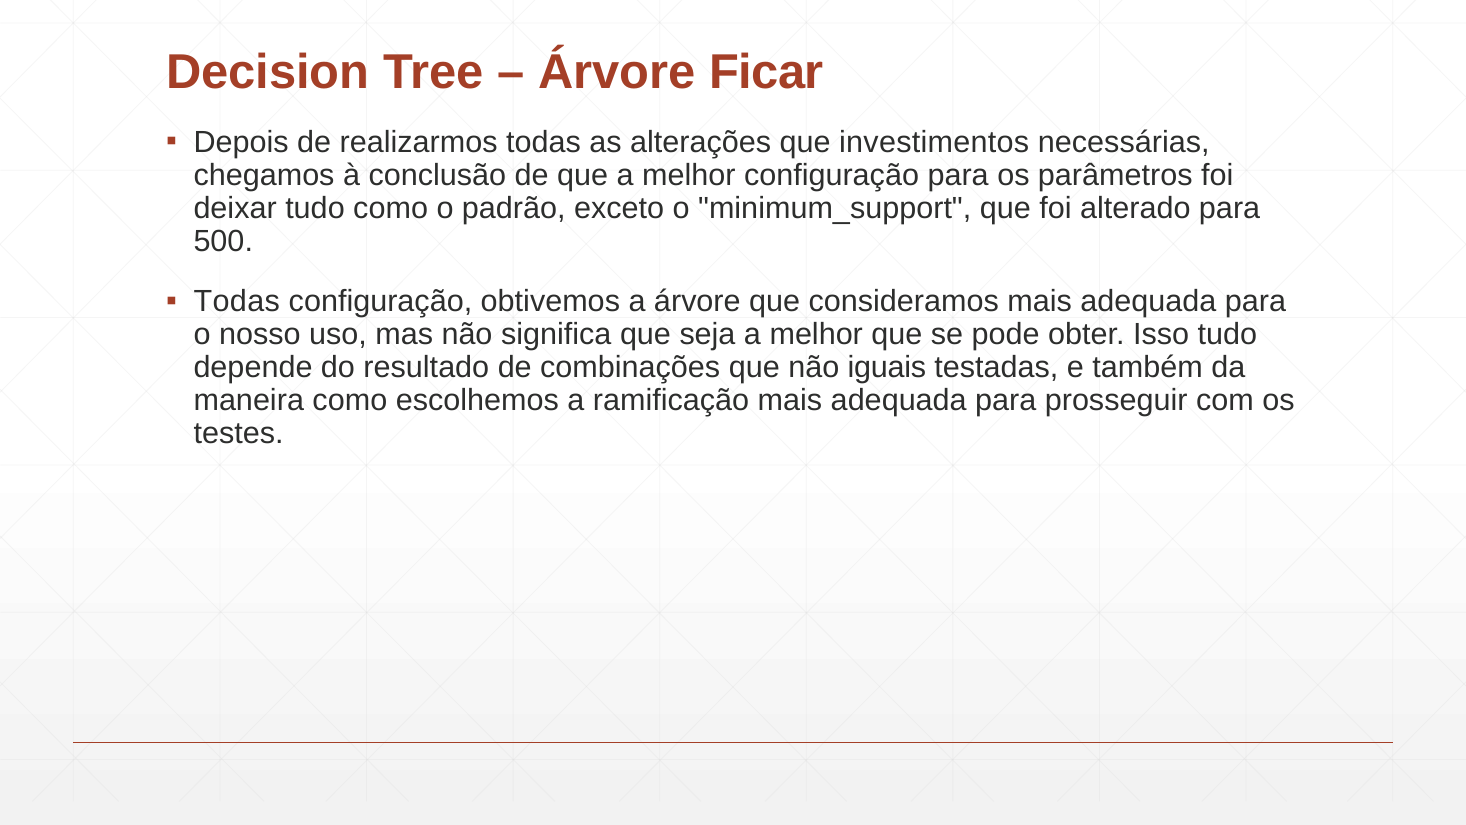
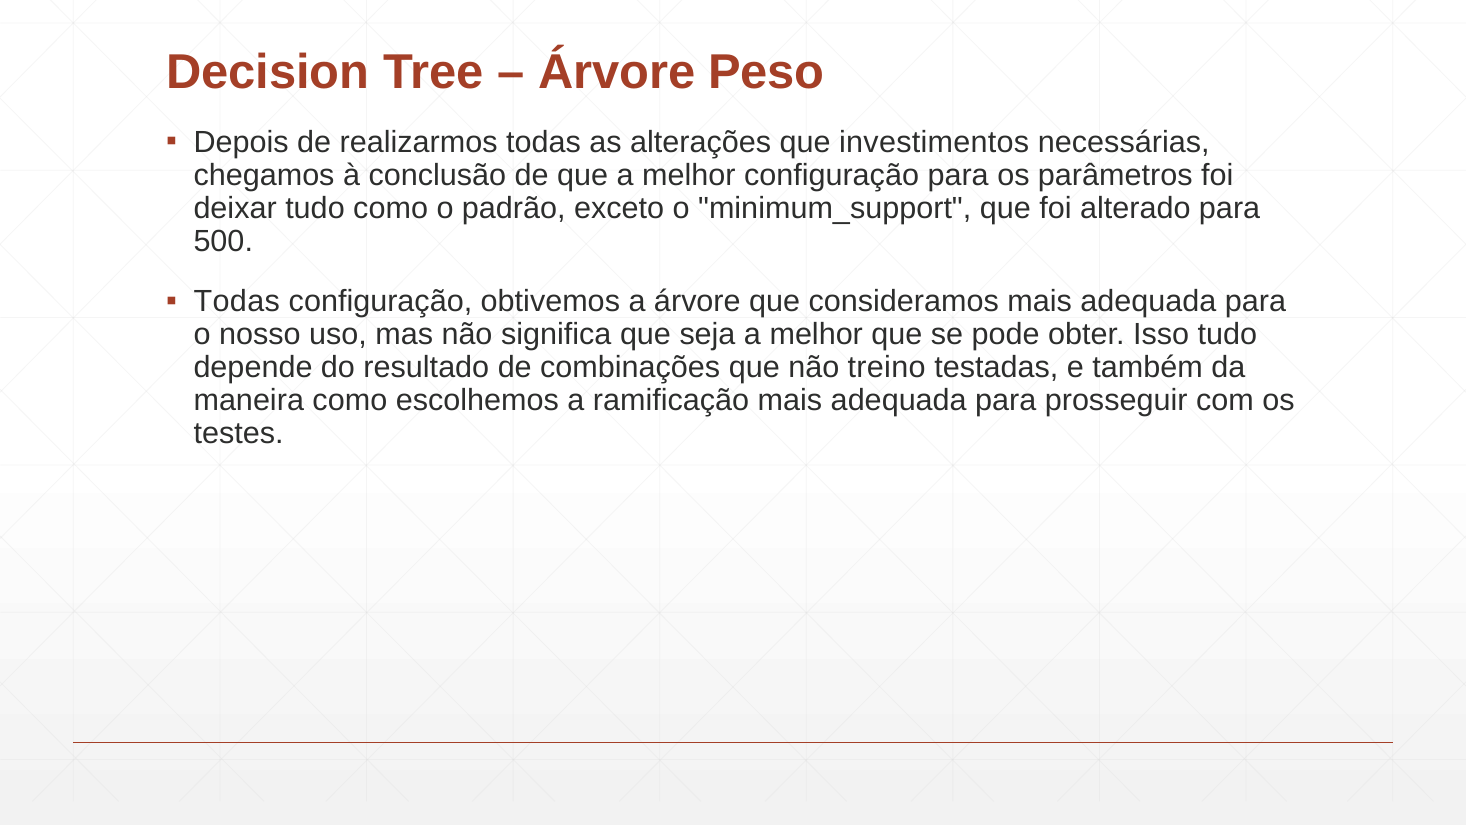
Ficar: Ficar -> Peso
iguais: iguais -> treino
